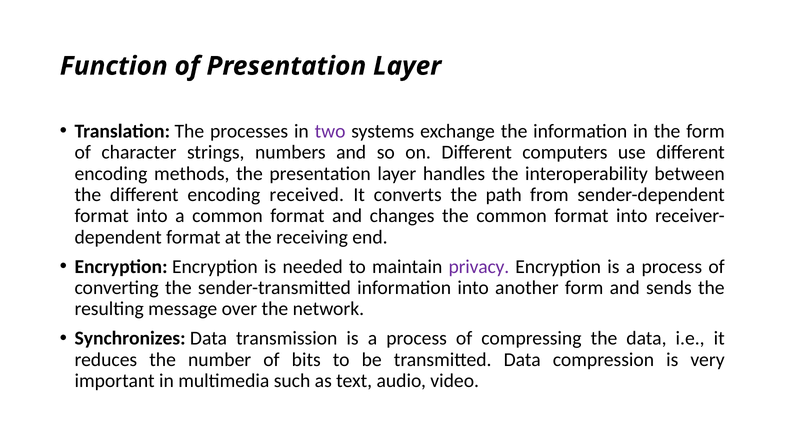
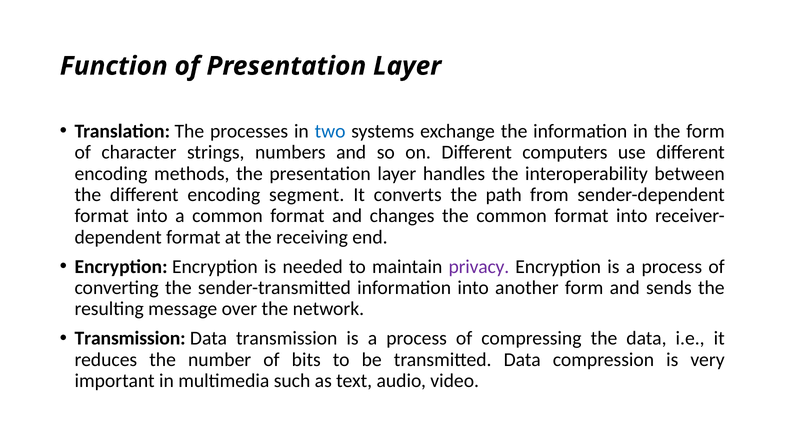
two colour: purple -> blue
received: received -> segment
Synchronizes at (130, 338): Synchronizes -> Transmission
